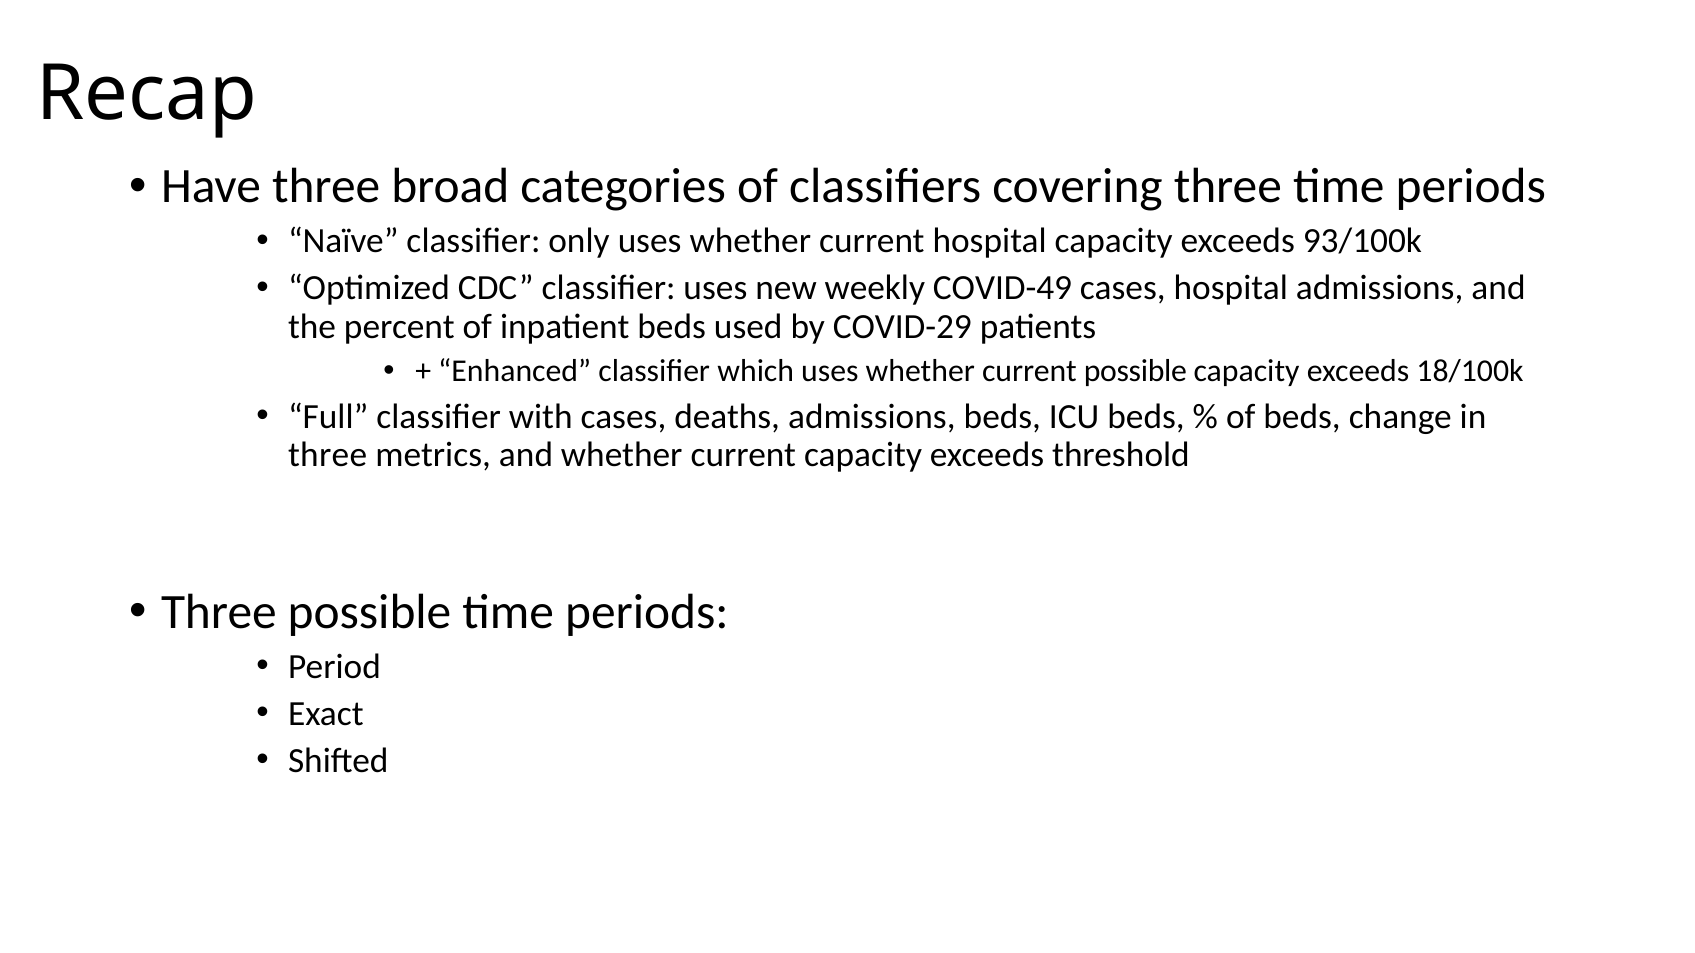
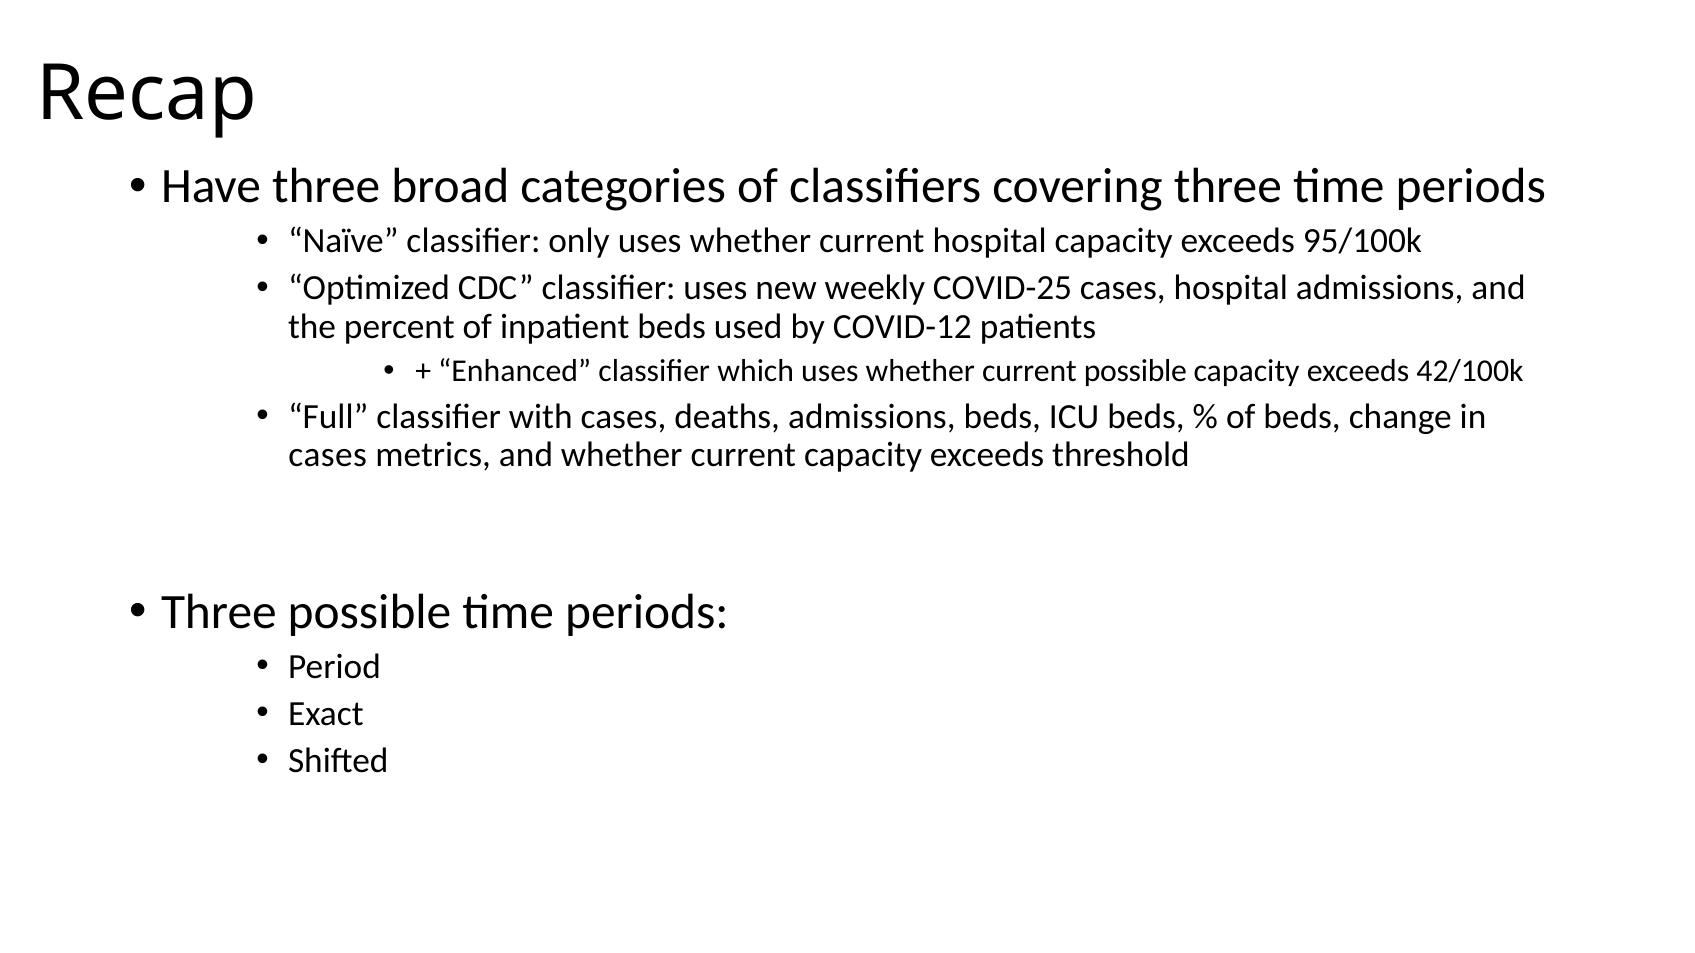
93/100k: 93/100k -> 95/100k
COVID-49: COVID-49 -> COVID-25
COVID-29: COVID-29 -> COVID-12
18/100k: 18/100k -> 42/100k
three at (328, 455): three -> cases
